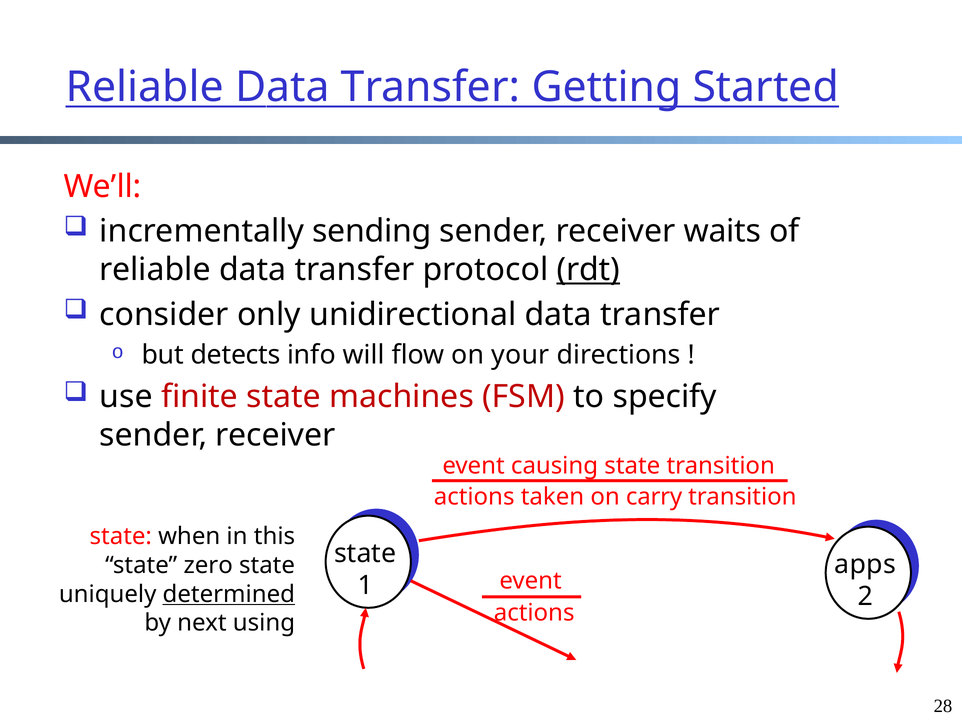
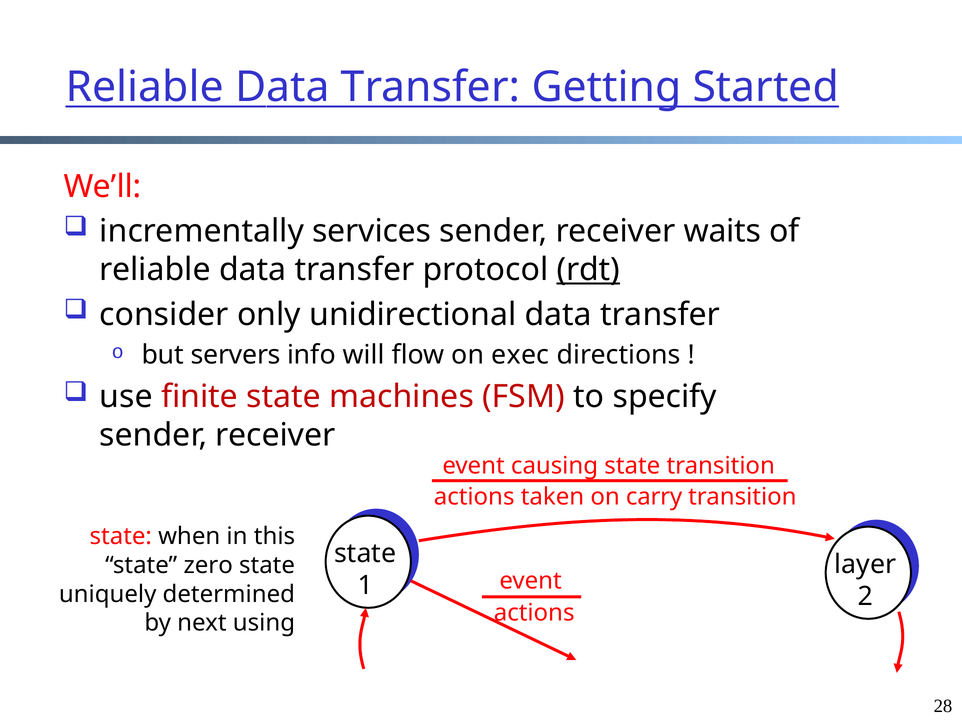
sending: sending -> services
detects: detects -> servers
your: your -> exec
apps: apps -> layer
determined underline: present -> none
